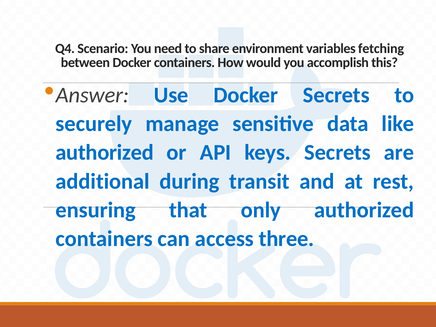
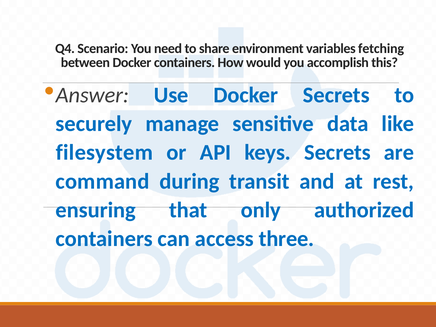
authorized at (105, 153): authorized -> filesystem
additional: additional -> command
